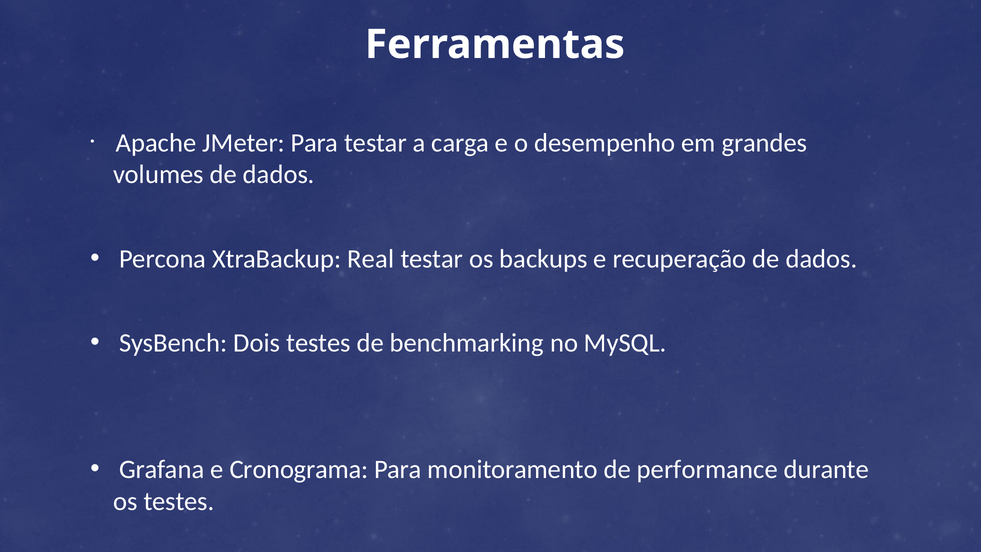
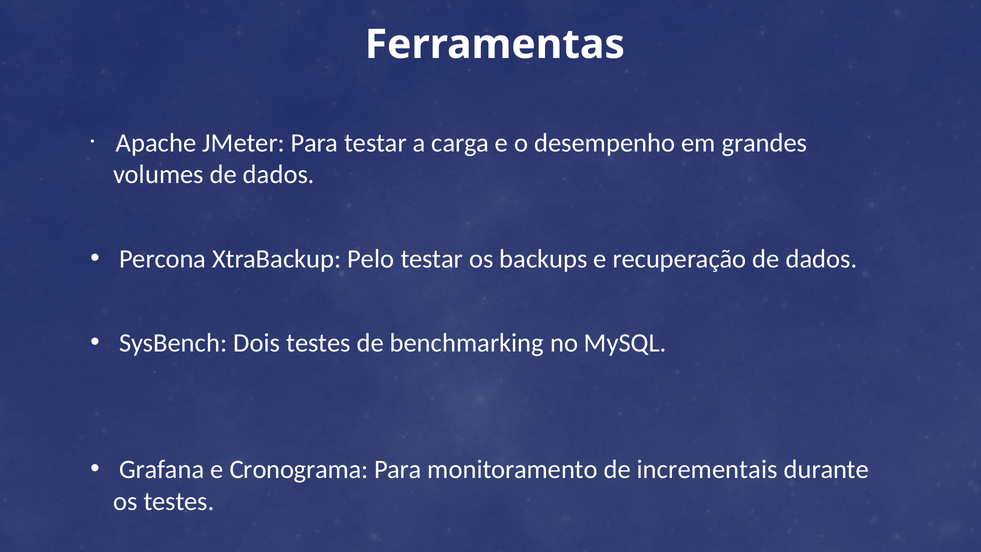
Real: Real -> Pelo
performance: performance -> incrementais
